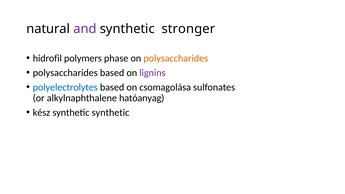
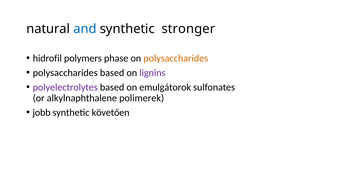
and colour: purple -> blue
polyelectrolytes colour: blue -> purple
csomagolása: csomagolása -> emulgátorok
hatóanyag: hatóanyag -> polimerek
kész: kész -> jobb
synthetic synthetic: synthetic -> követően
